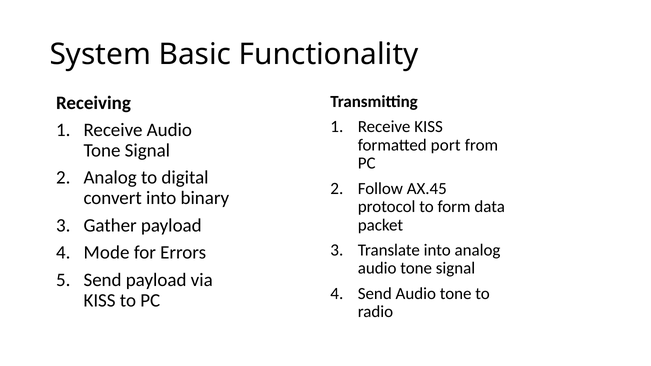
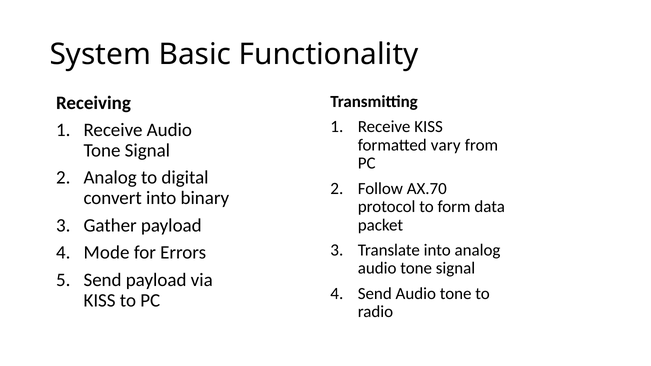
port: port -> vary
AX.45: AX.45 -> AX.70
